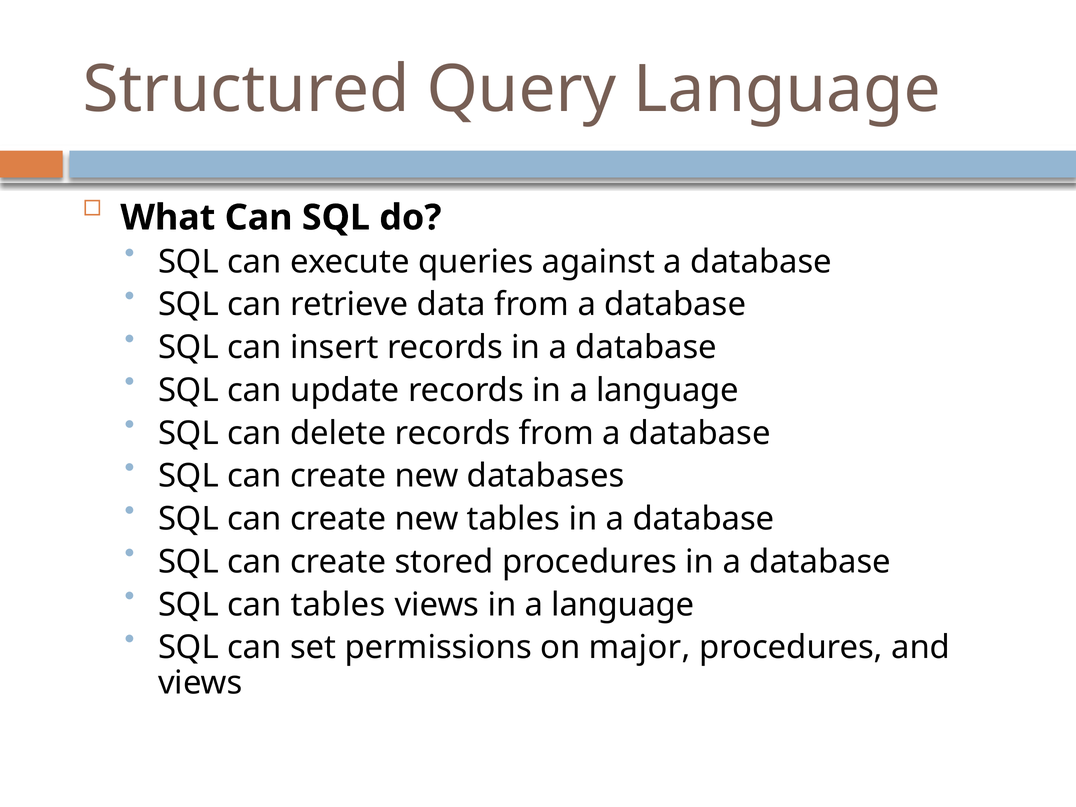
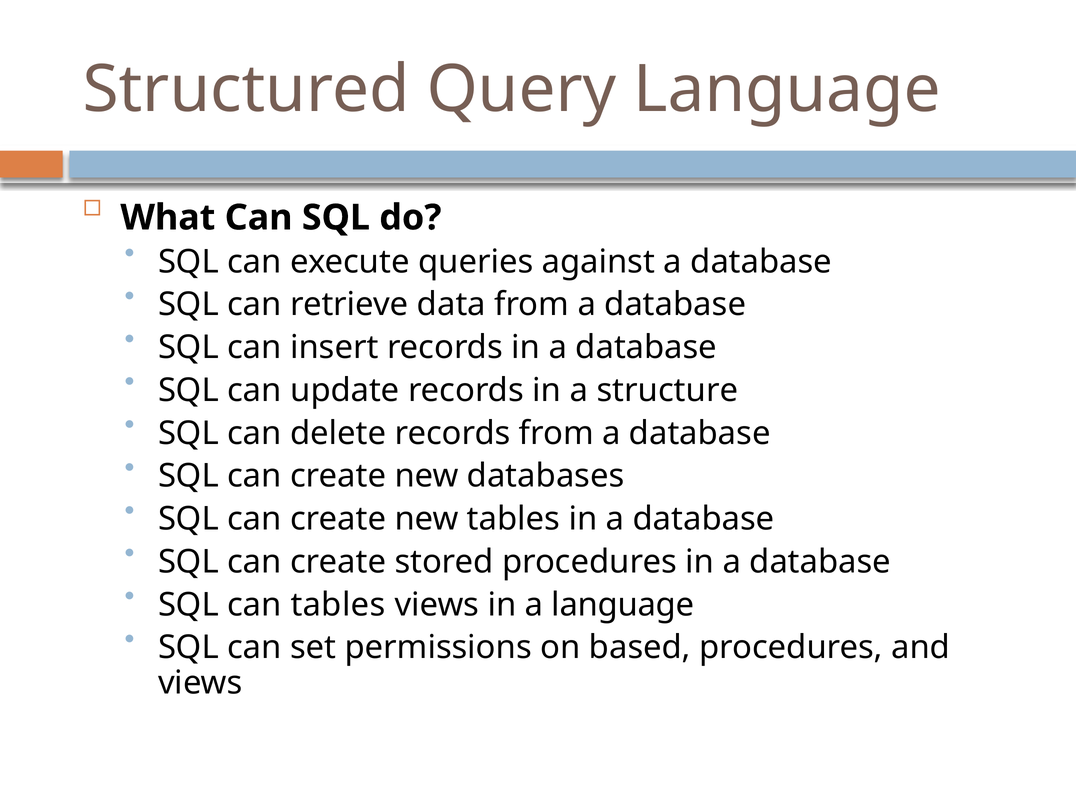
records in a language: language -> structure
major: major -> based
